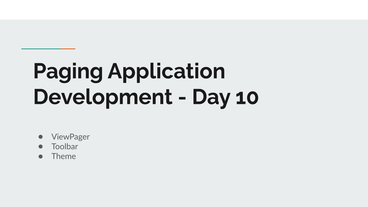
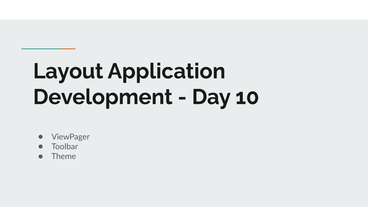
Paging: Paging -> Layout
